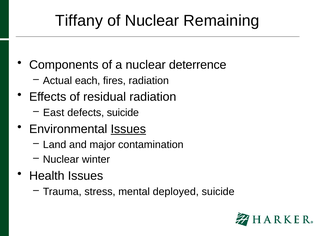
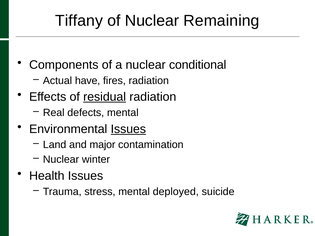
deterrence: deterrence -> conditional
each: each -> have
residual underline: none -> present
East: East -> Real
defects suicide: suicide -> mental
